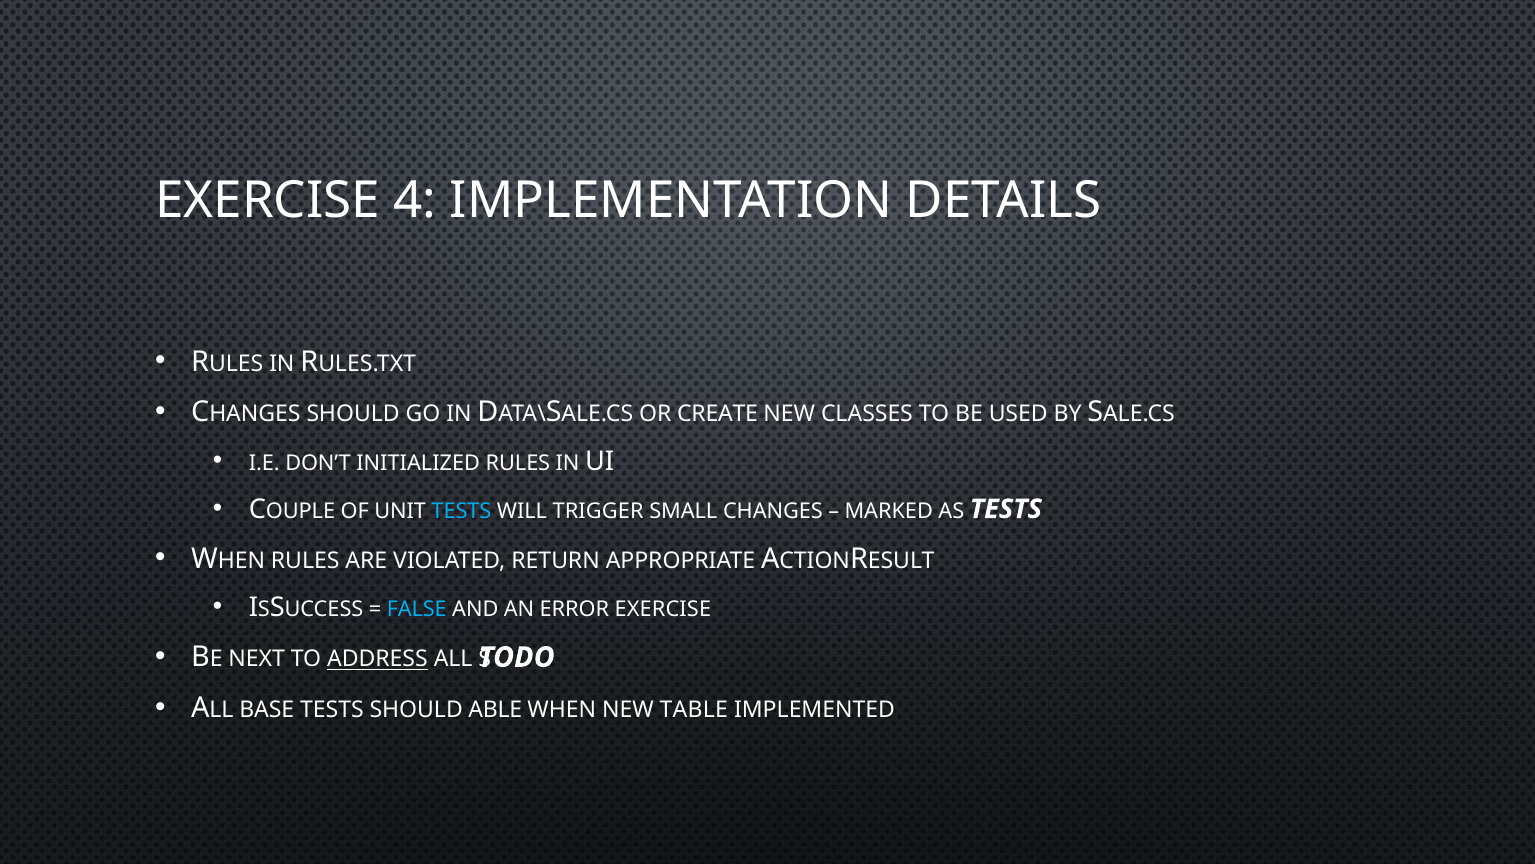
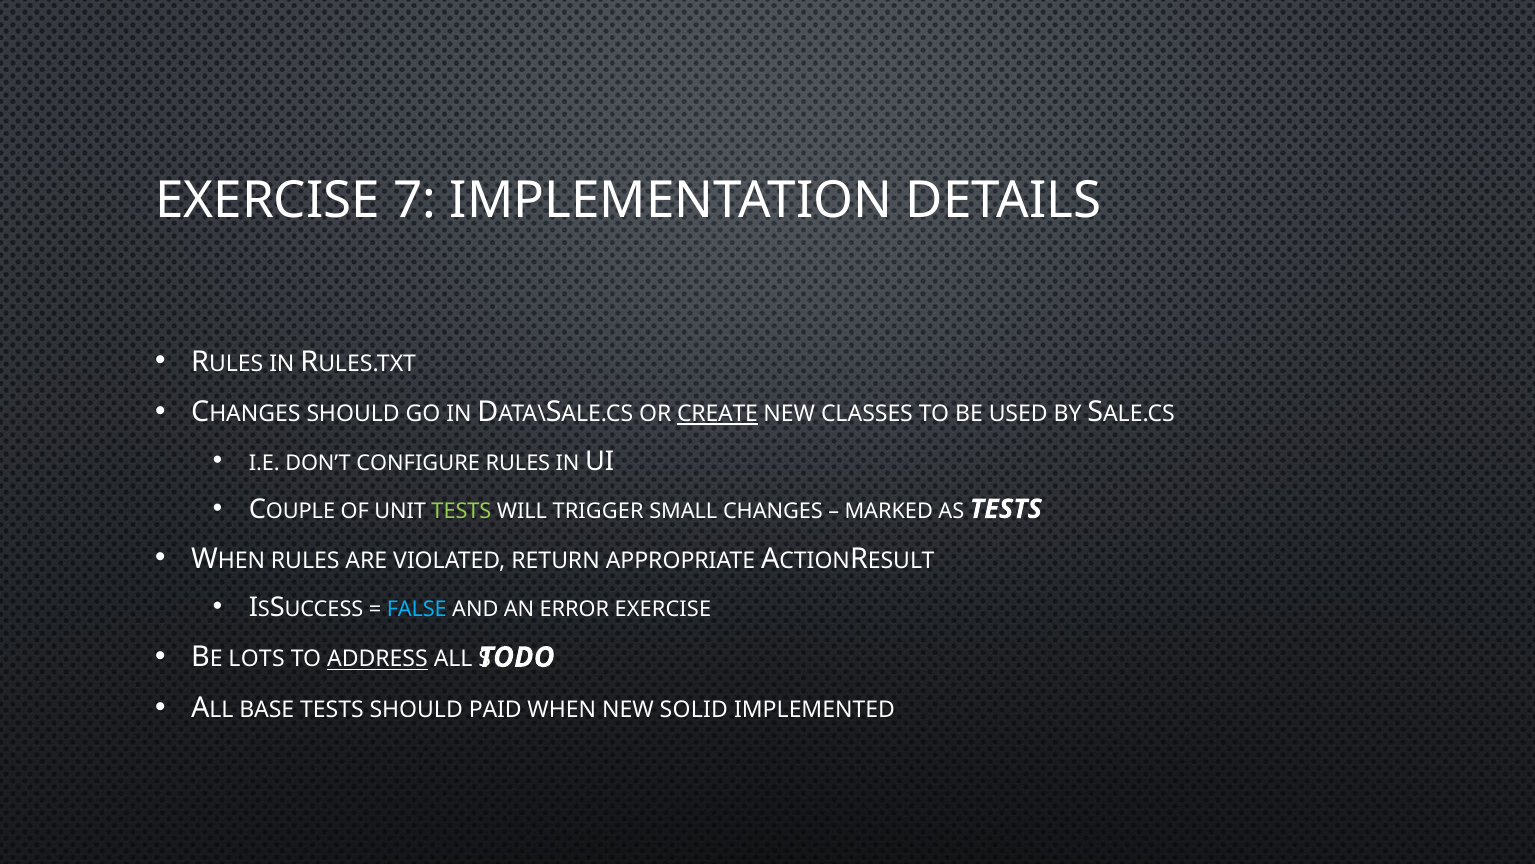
4: 4 -> 7
CREATE underline: none -> present
INITIALIZED: INITIALIZED -> CONFIGURE
TESTS at (461, 511) colour: light blue -> light green
NEXT: NEXT -> LOTS
ABLE: ABLE -> PAID
TABLE: TABLE -> SOLID
